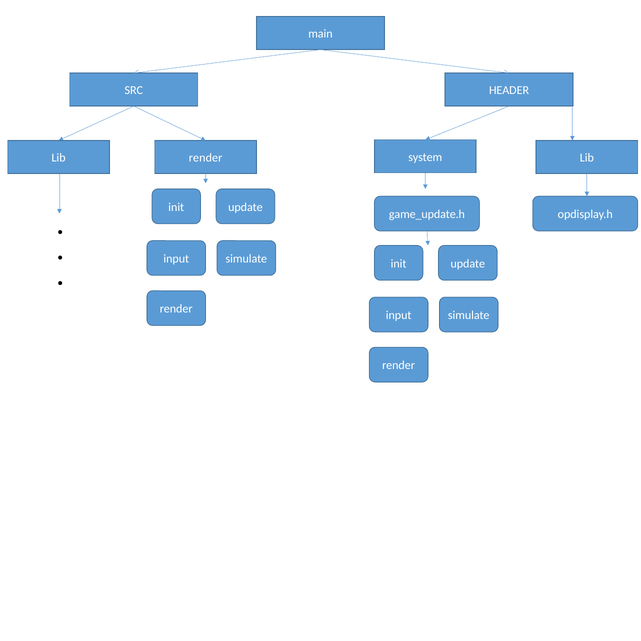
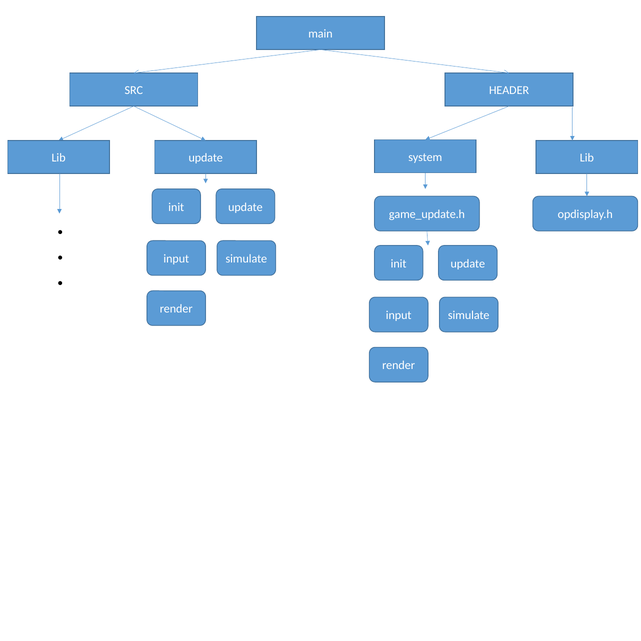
render at (206, 158): render -> update
